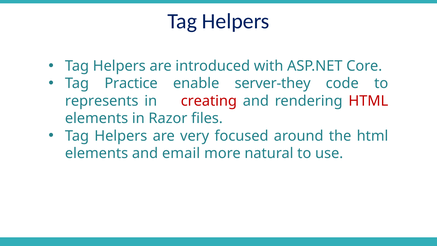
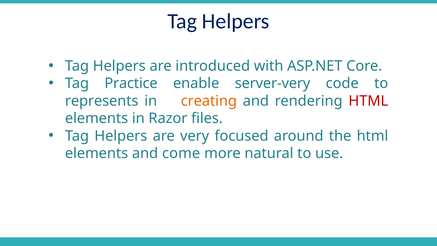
server-they: server-they -> server-very
creating colour: red -> orange
email: email -> come
